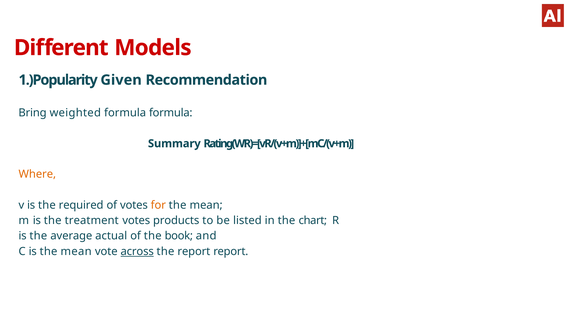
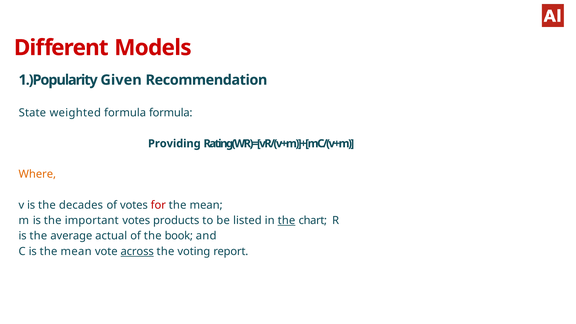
Bring: Bring -> State
Summary: Summary -> Providing
required: required -> decades
for colour: orange -> red
treatment: treatment -> important
the at (287, 220) underline: none -> present
the report: report -> voting
